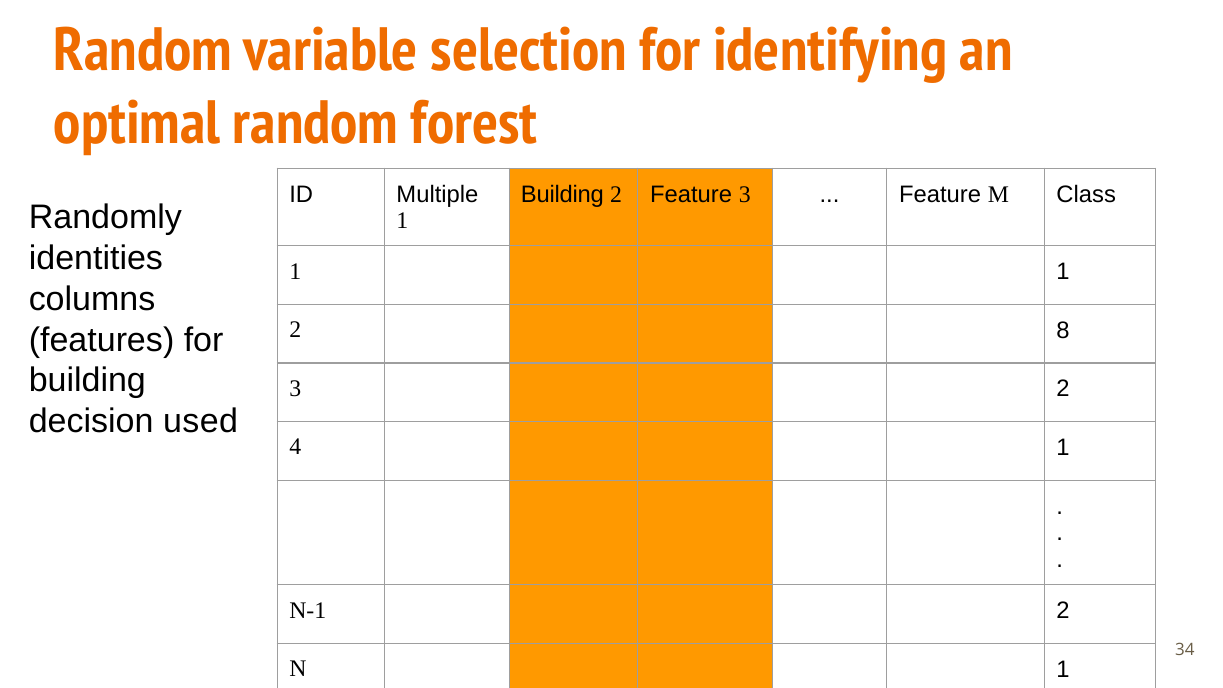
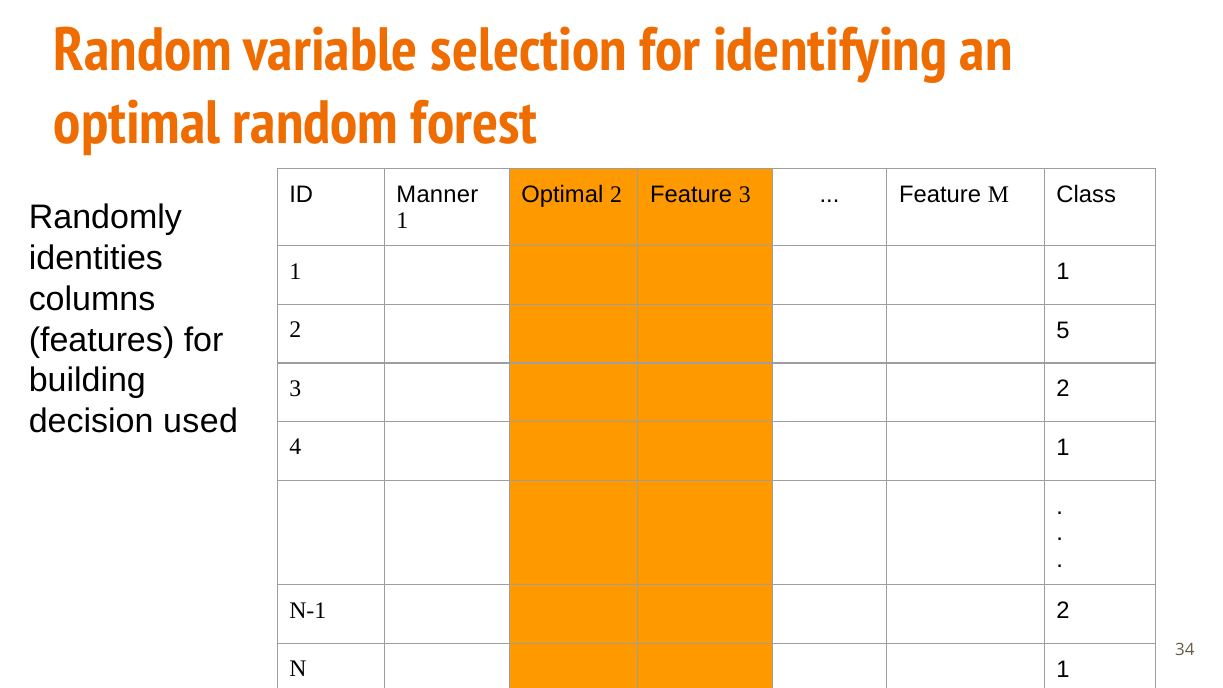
Multiple: Multiple -> Manner
Building at (562, 194): Building -> Optimal
8: 8 -> 5
